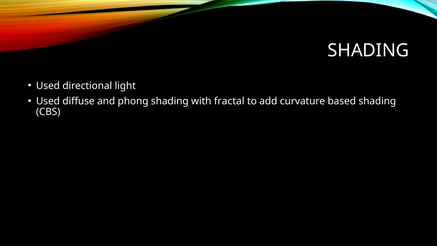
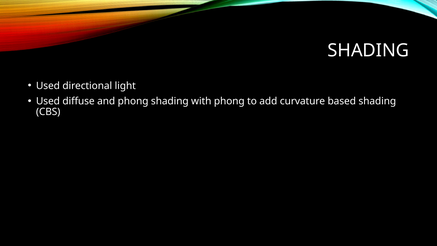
with fractal: fractal -> phong
